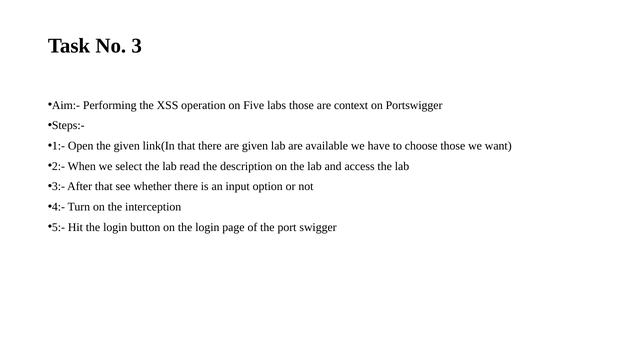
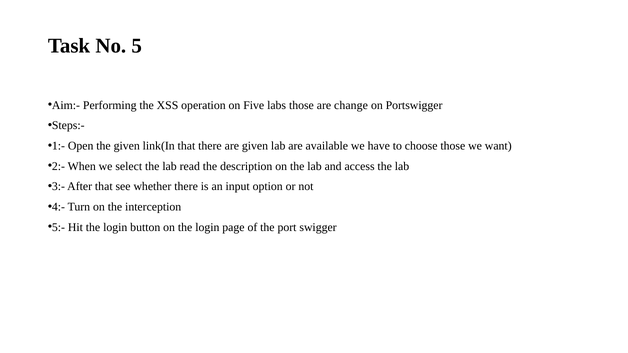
3: 3 -> 5
context: context -> change
